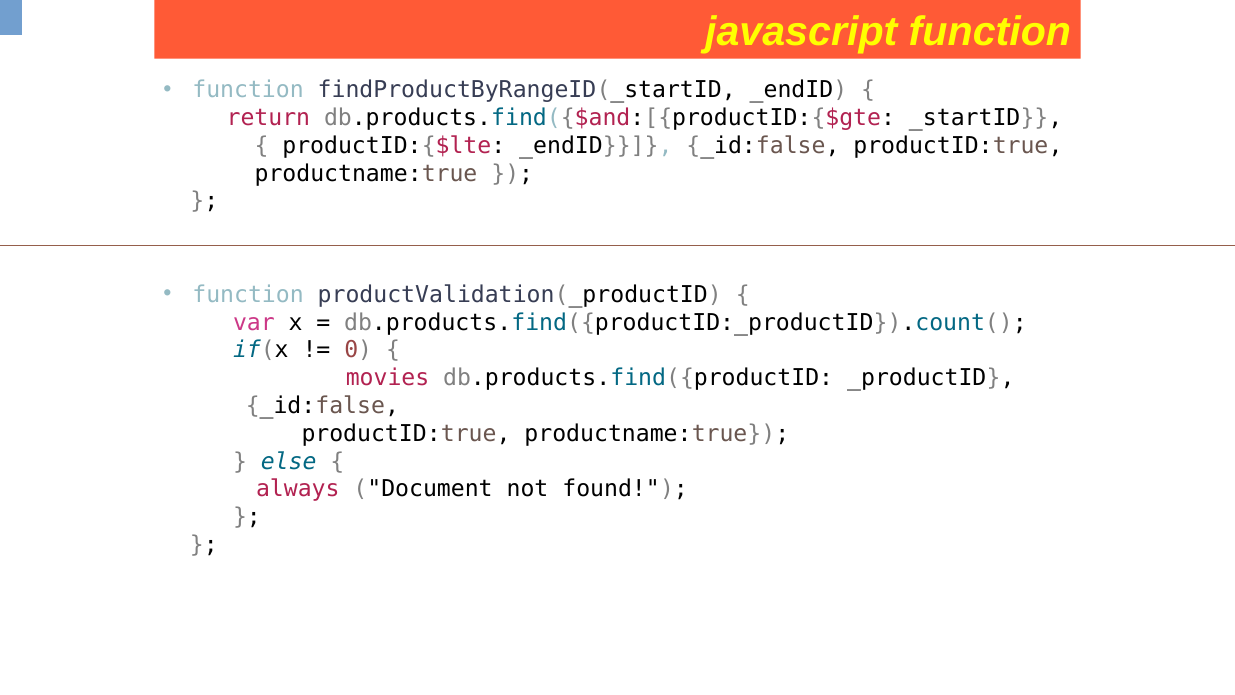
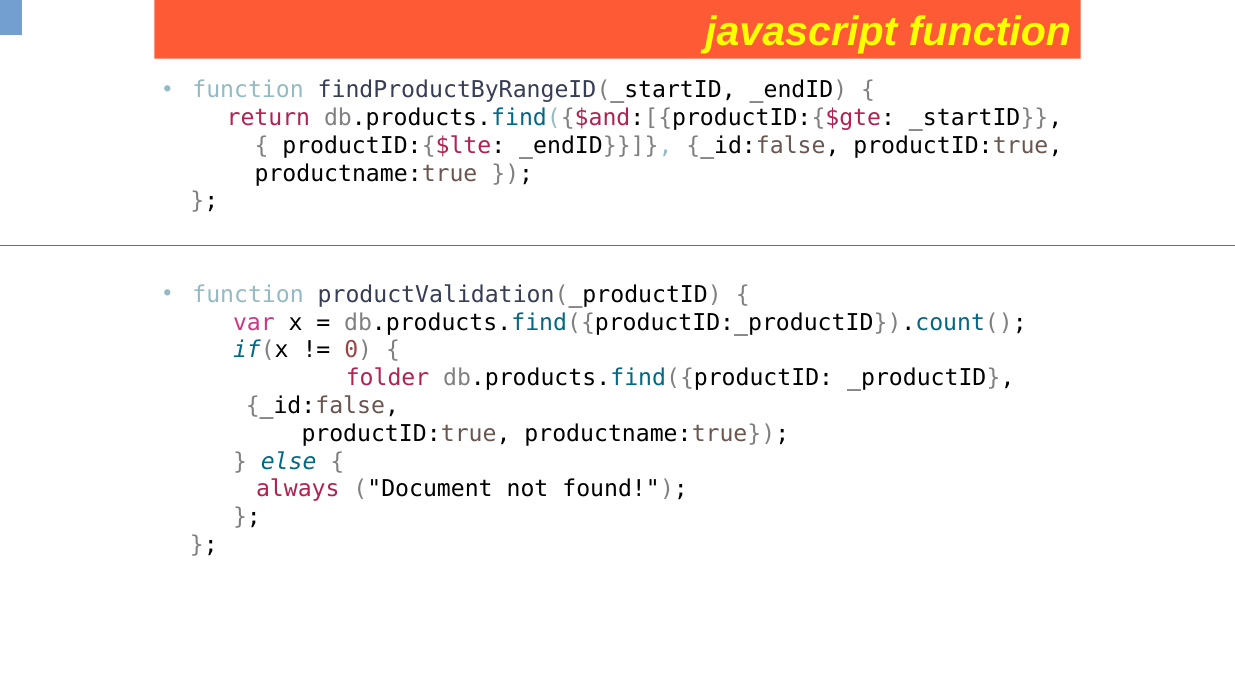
movies: movies -> folder
